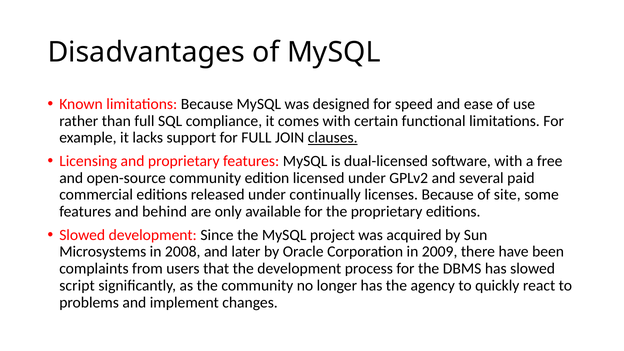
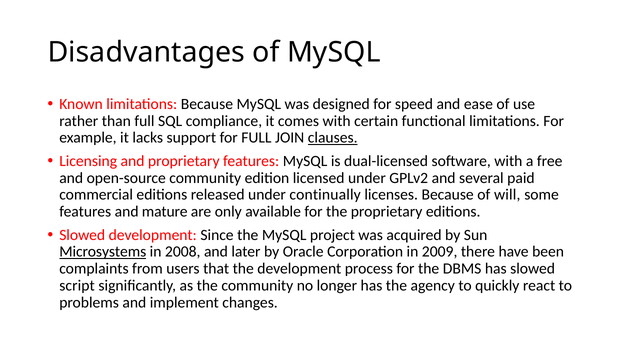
site: site -> will
behind: behind -> mature
Microsystems underline: none -> present
